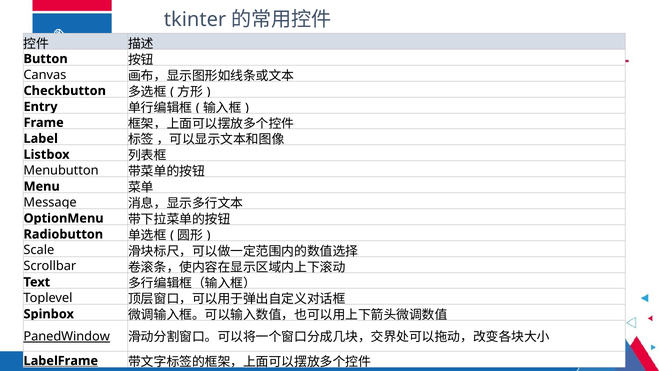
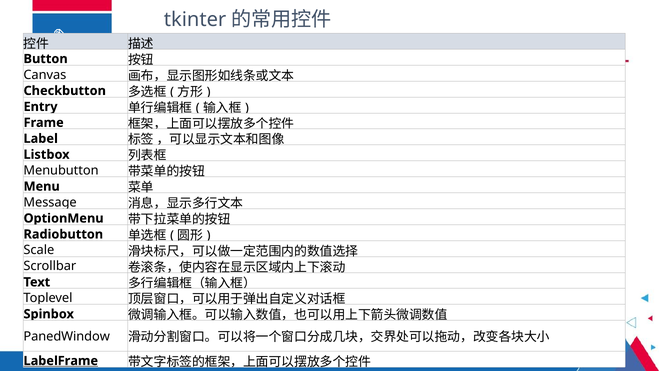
PanedWindow underline: present -> none
